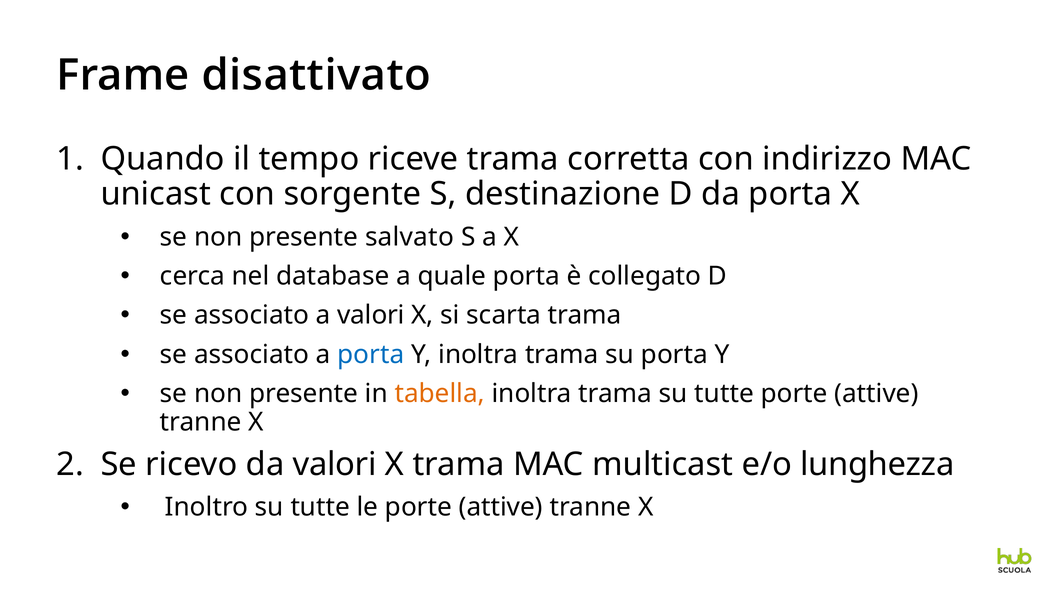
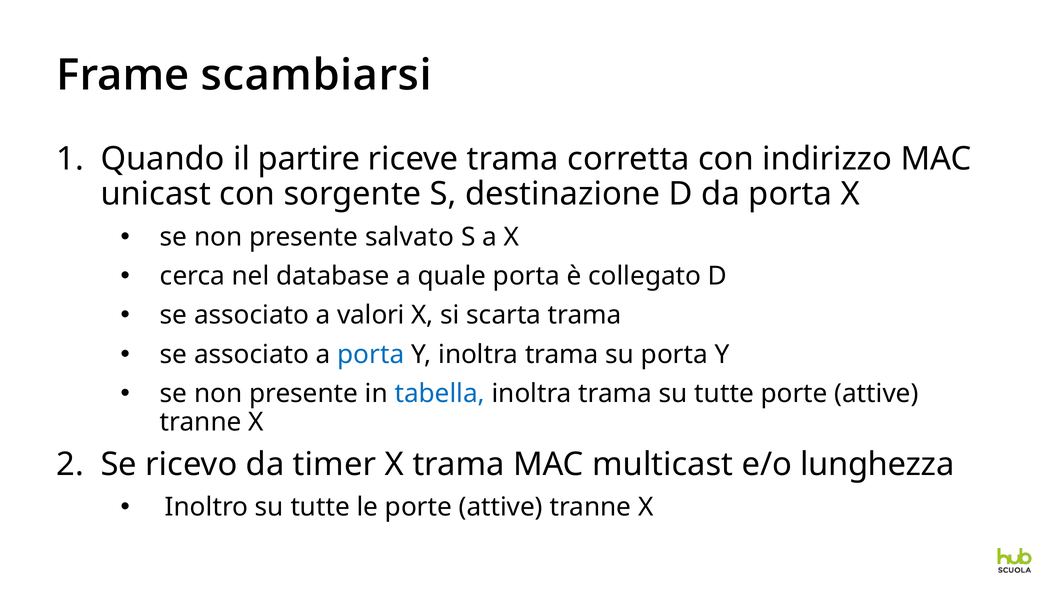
disattivato: disattivato -> scambiarsi
tempo: tempo -> partire
tabella colour: orange -> blue
da valori: valori -> timer
